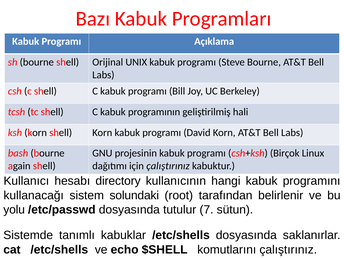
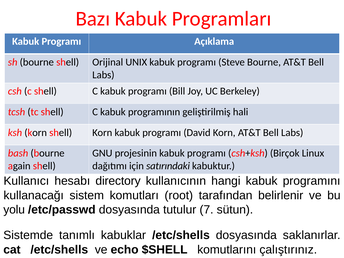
için çalıştırınız: çalıştırınız -> satırındaki
solundaki: solundaki -> komutları
